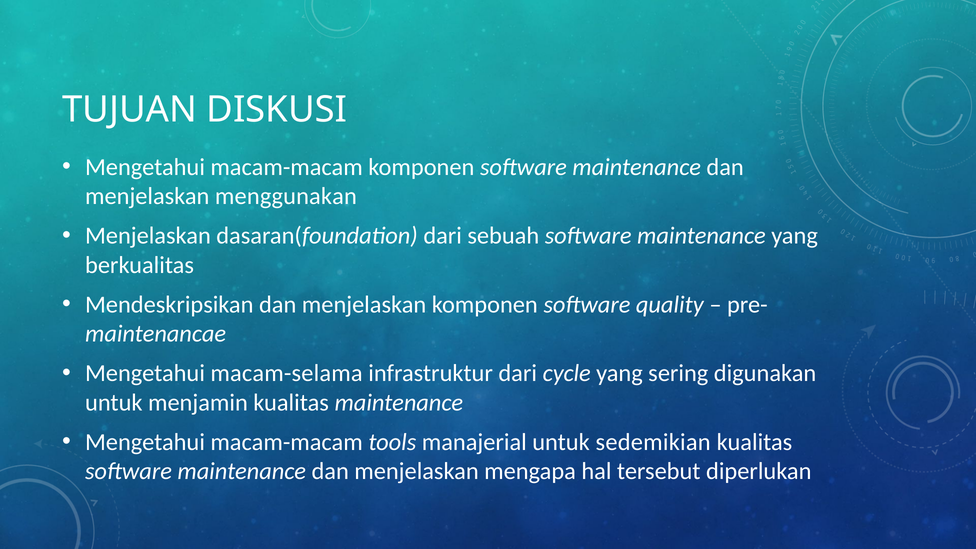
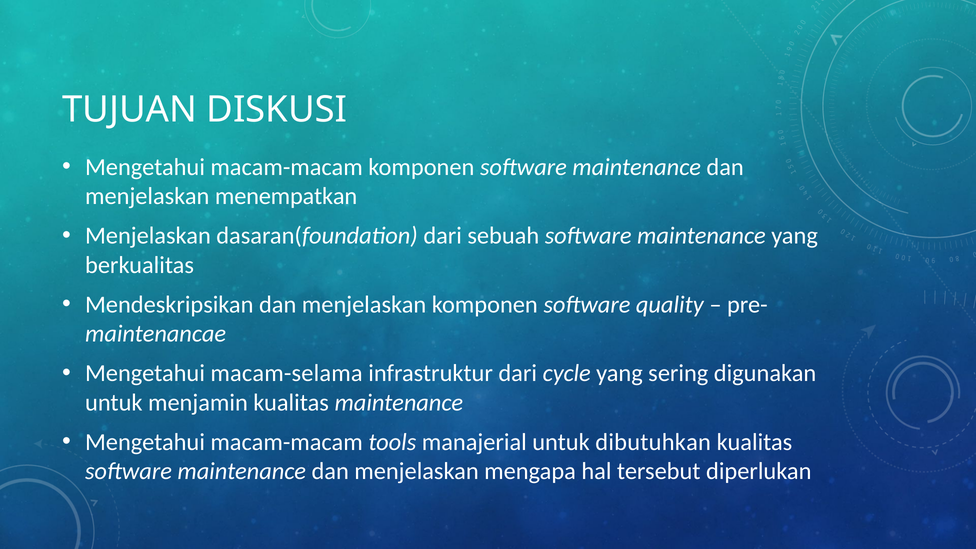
menggunakan: menggunakan -> menempatkan
sedemikian: sedemikian -> dibutuhkan
